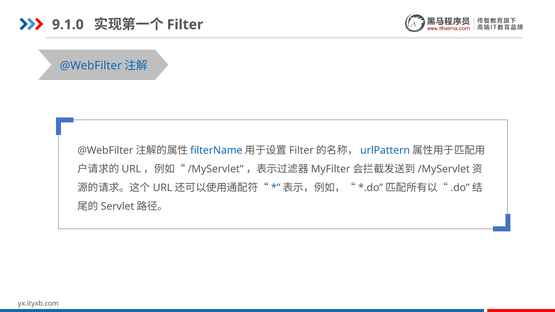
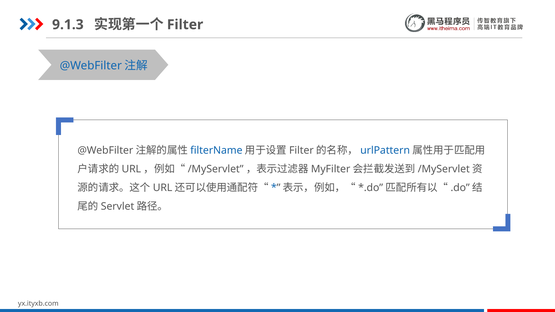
9.1.0: 9.1.0 -> 9.1.3
